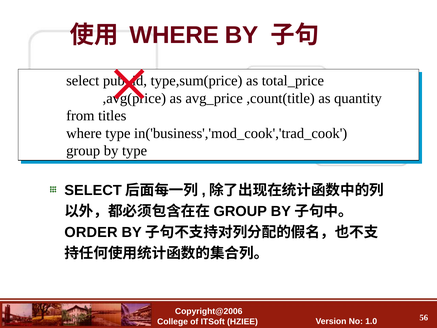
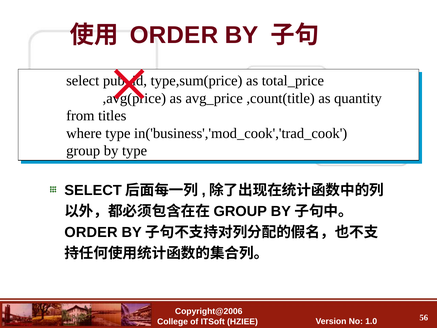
WHERE at (174, 35): WHERE -> ORDER
